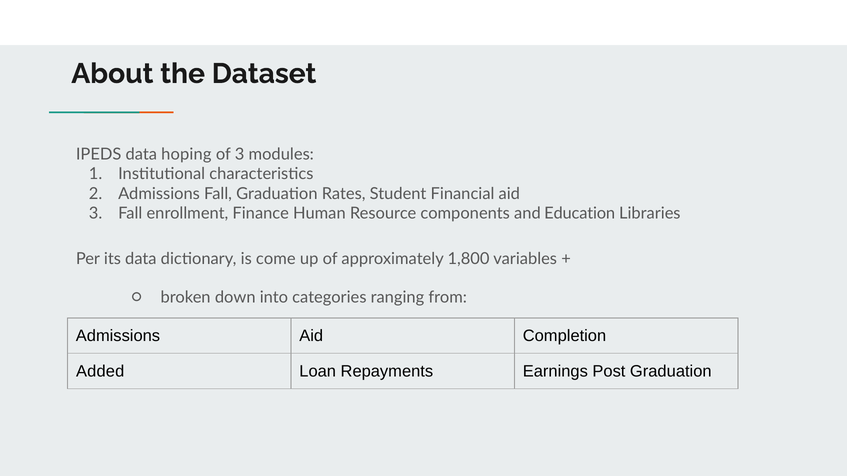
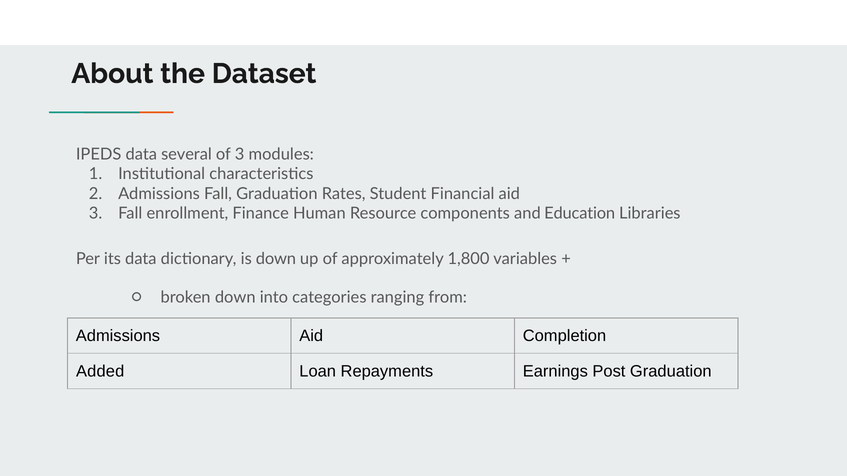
hoping: hoping -> several
is come: come -> down
